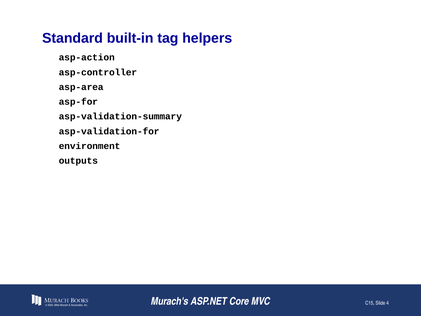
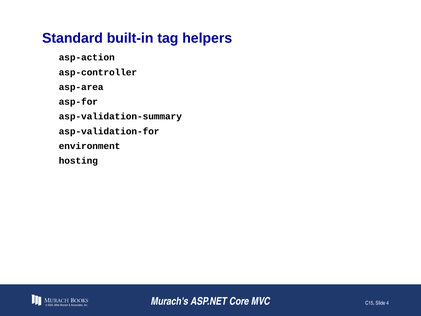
outputs: outputs -> hosting
